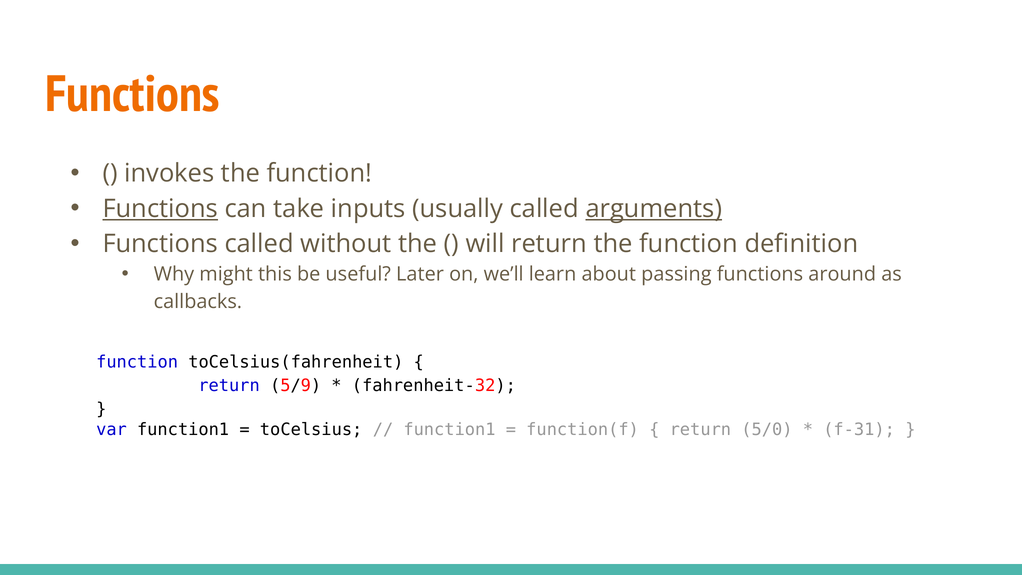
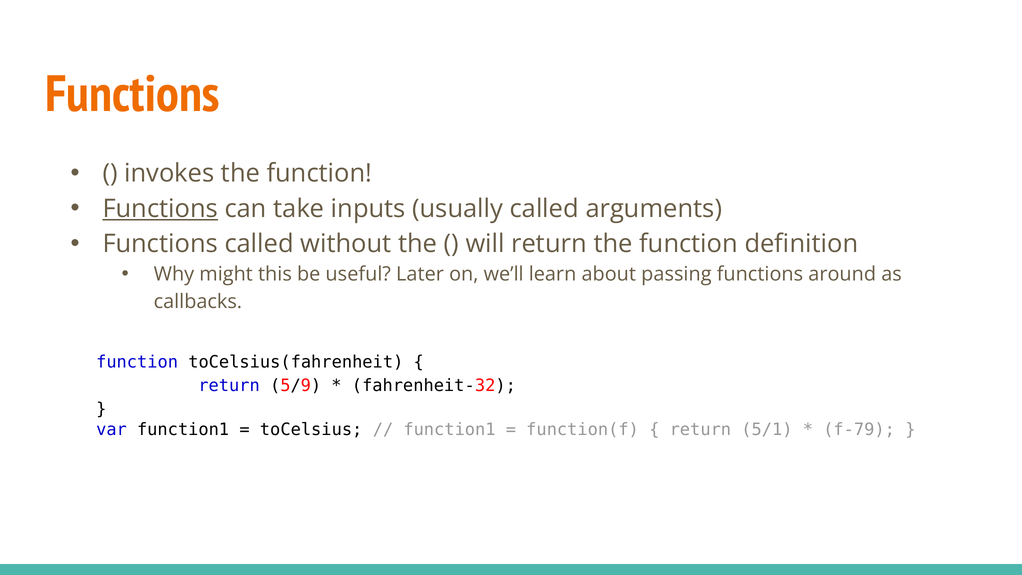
arguments underline: present -> none
5/0: 5/0 -> 5/1
f-31: f-31 -> f-79
